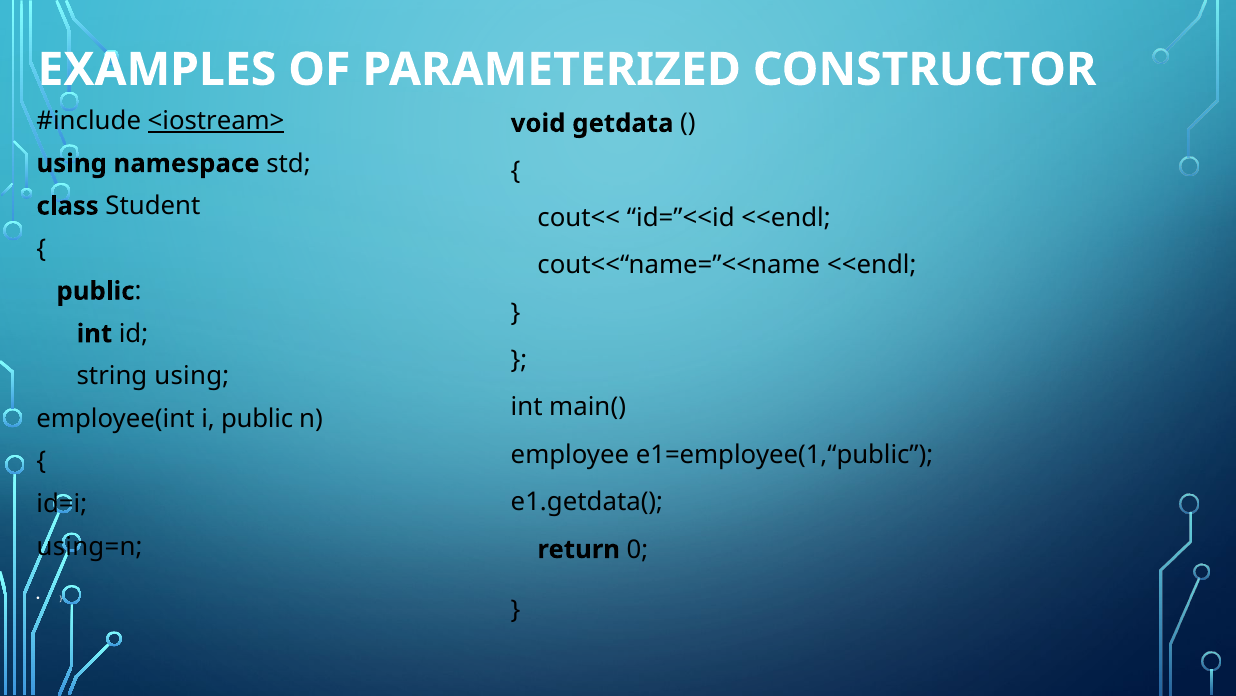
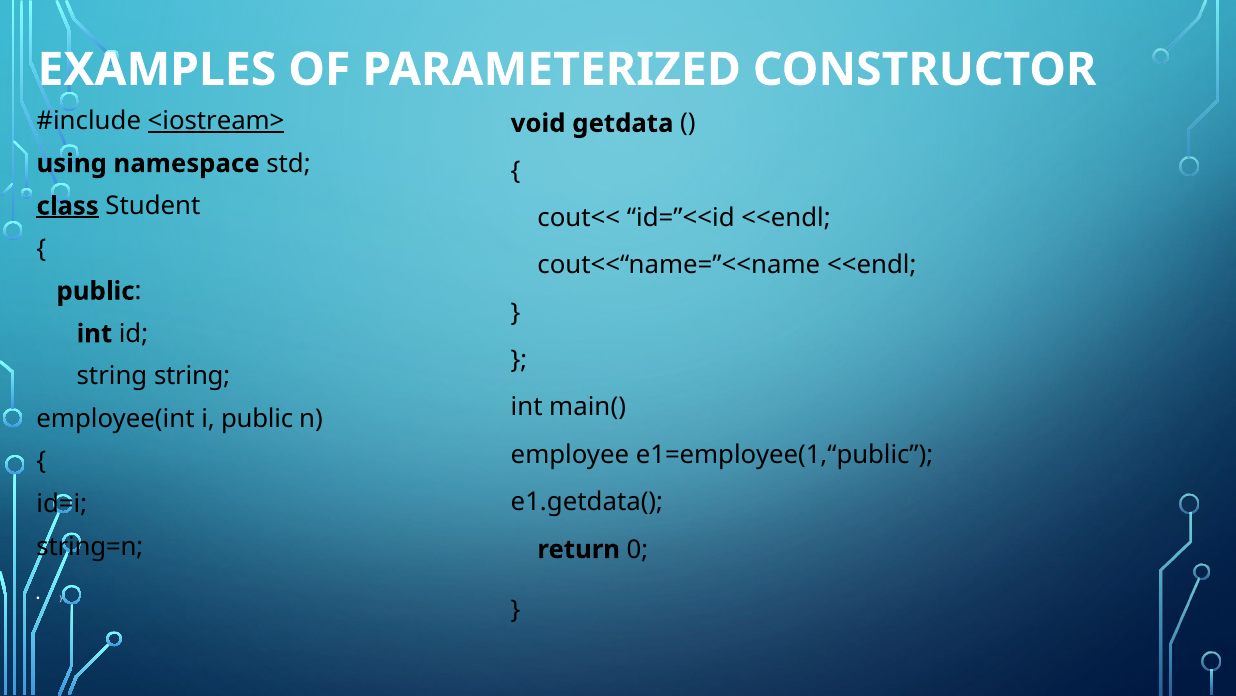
class underline: none -> present
string using: using -> string
using=n: using=n -> string=n
